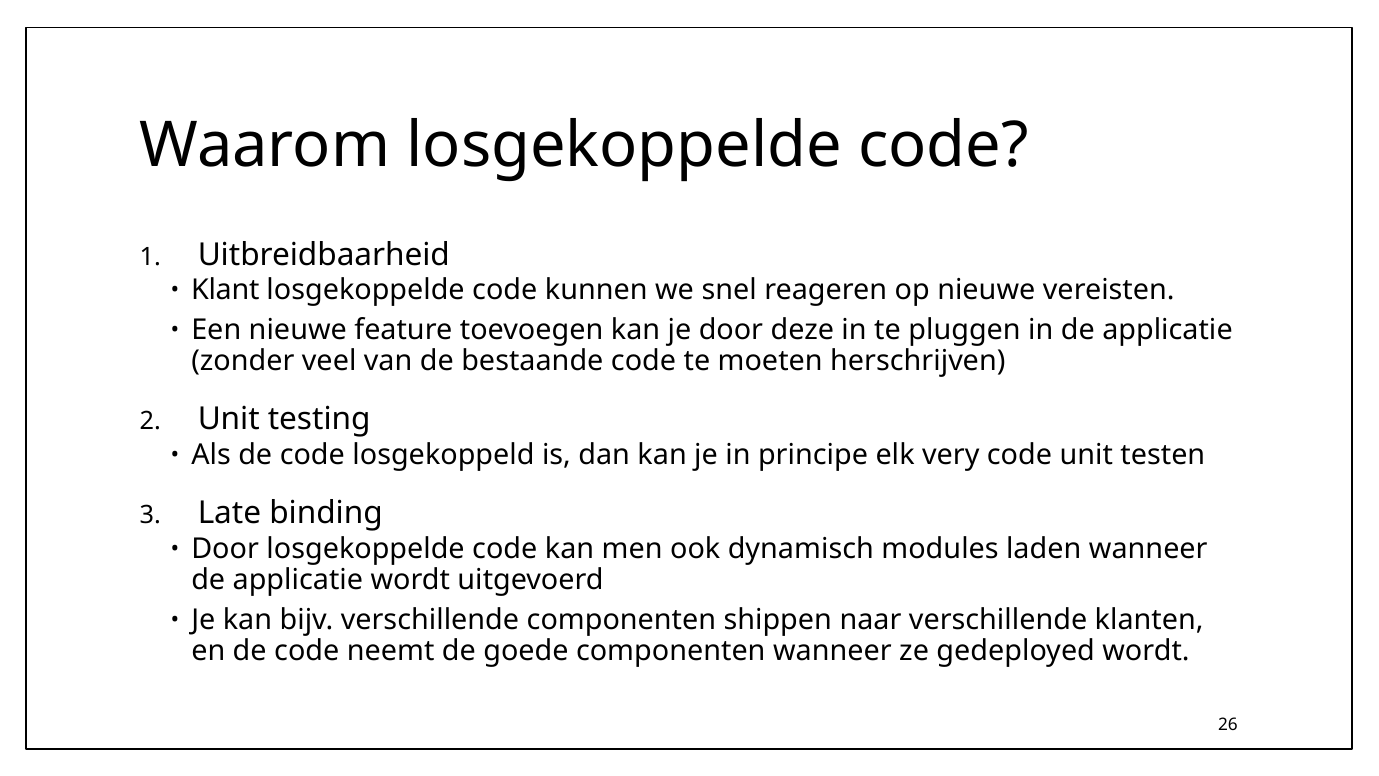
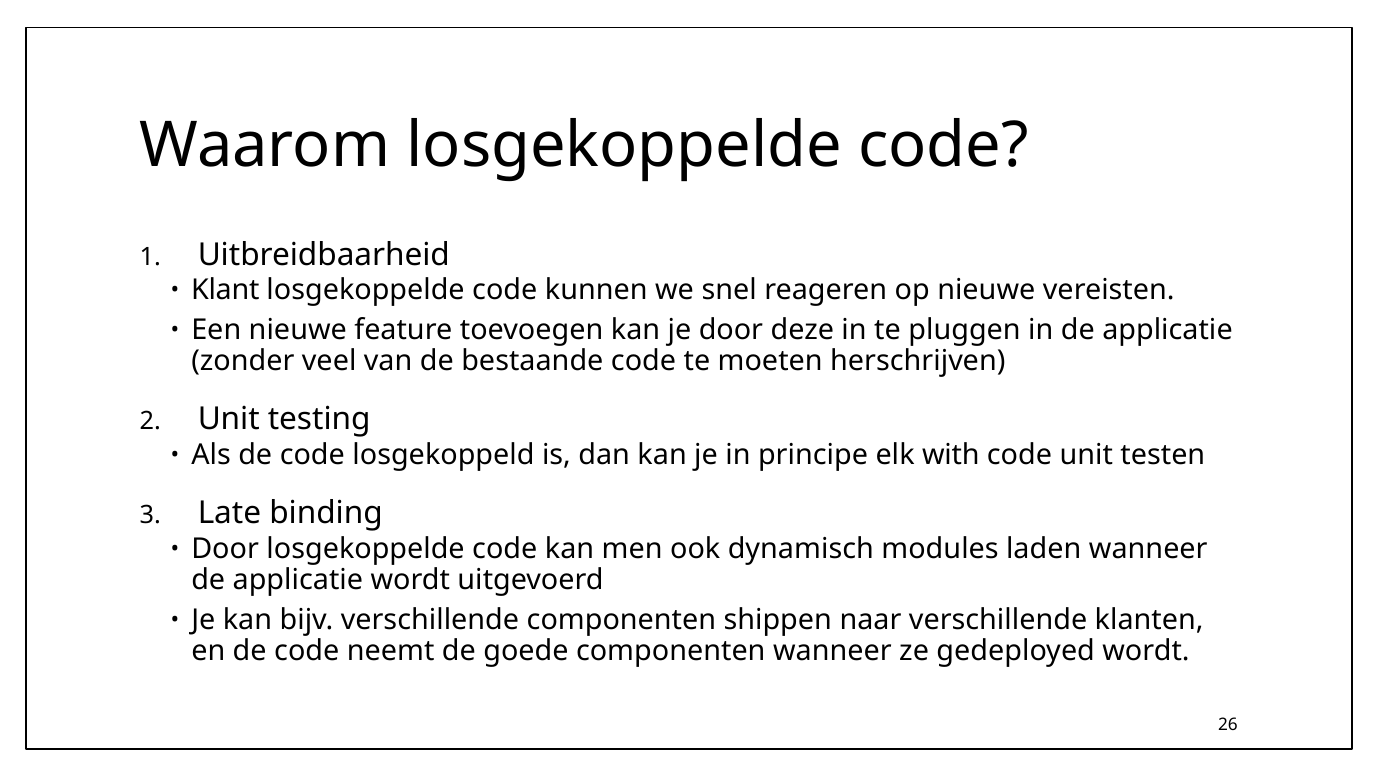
very: very -> with
